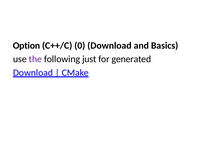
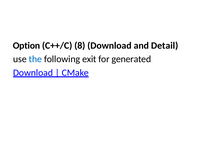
0: 0 -> 8
Basics: Basics -> Detail
the colour: purple -> blue
just: just -> exit
